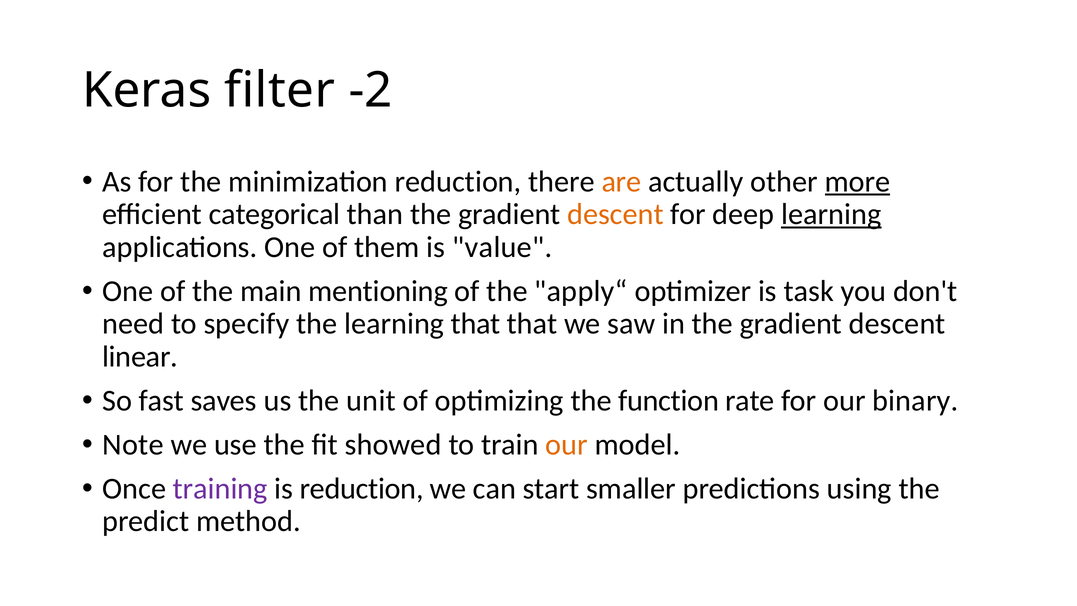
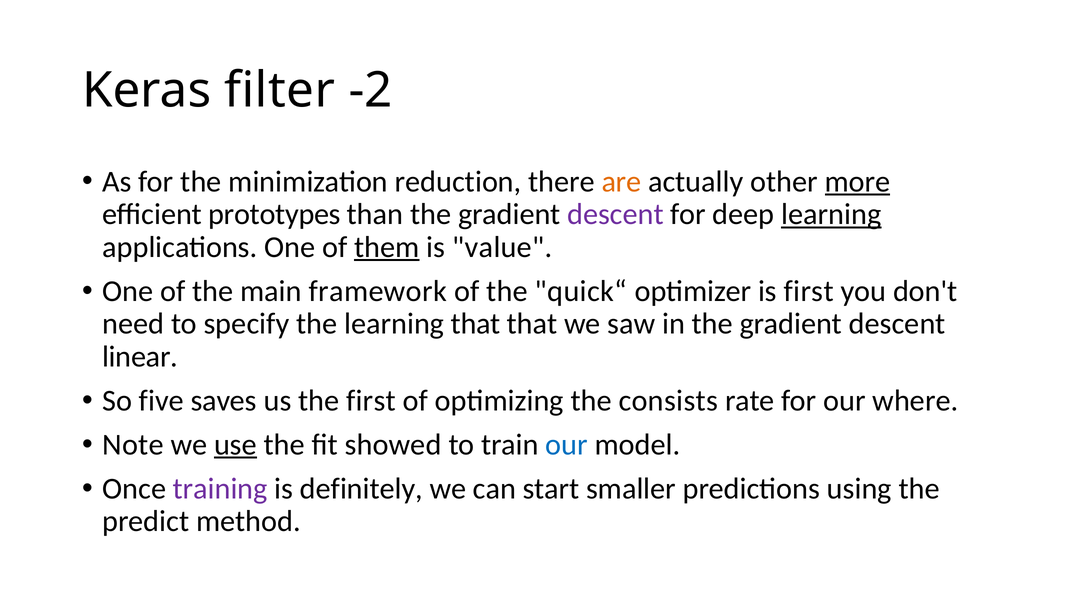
categorical: categorical -> prototypes
descent at (615, 214) colour: orange -> purple
them underline: none -> present
mentioning: mentioning -> framework
apply“: apply“ -> quick“
is task: task -> first
fast: fast -> five
the unit: unit -> first
function: function -> consists
binary: binary -> where
use underline: none -> present
our at (567, 444) colour: orange -> blue
is reduction: reduction -> definitely
